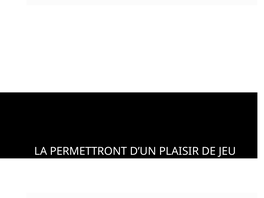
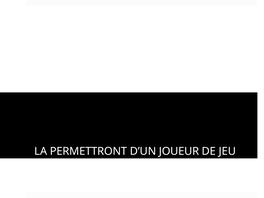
PLAISIR: PLAISIR -> JOUEUR
